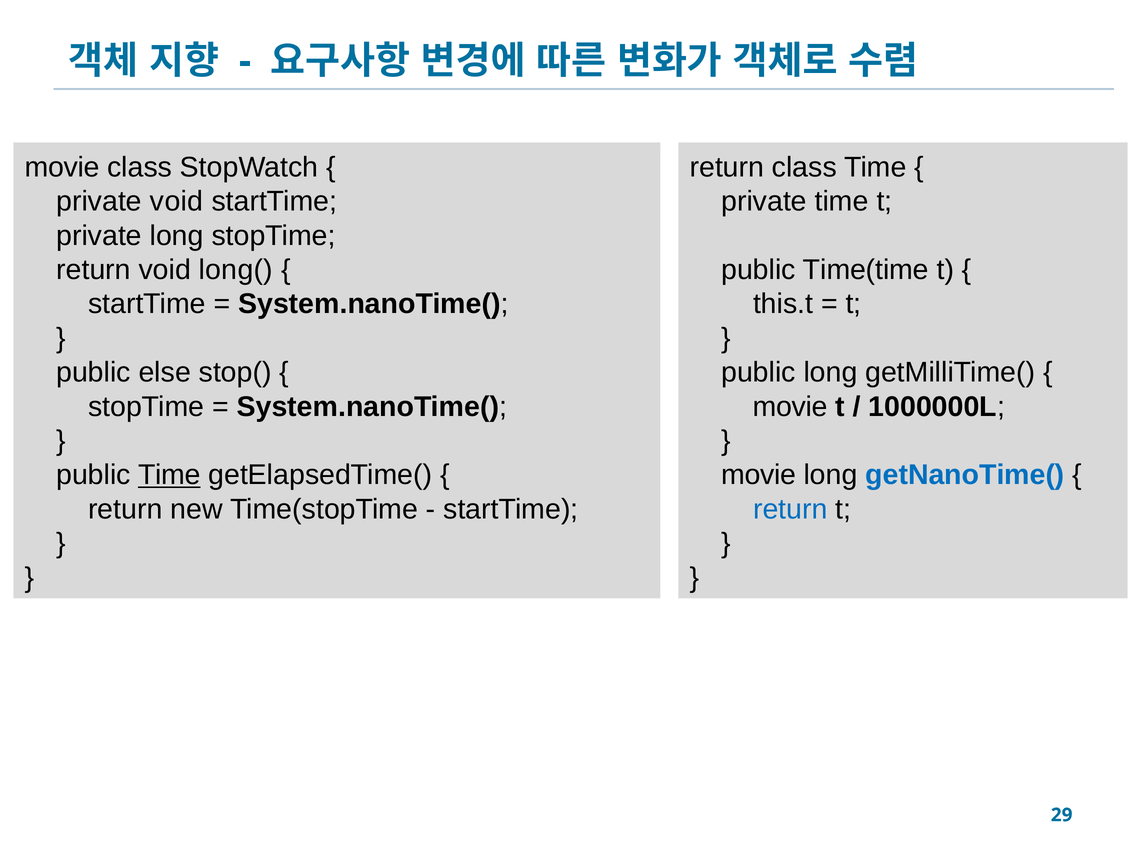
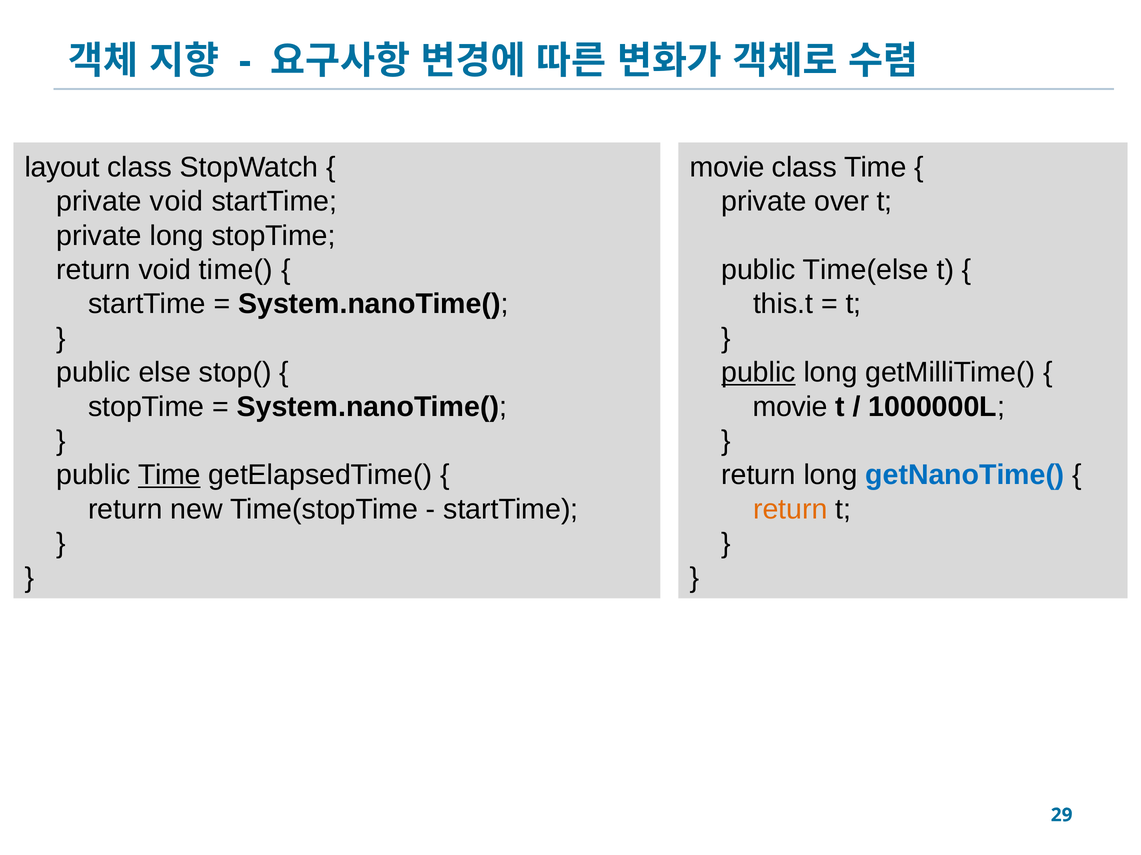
movie at (62, 167): movie -> layout
return at (727, 167): return -> movie
private time: time -> over
long(: long( -> time(
Time(time: Time(time -> Time(else
public at (758, 373) underline: none -> present
movie at (759, 475): movie -> return
return at (790, 510) colour: blue -> orange
